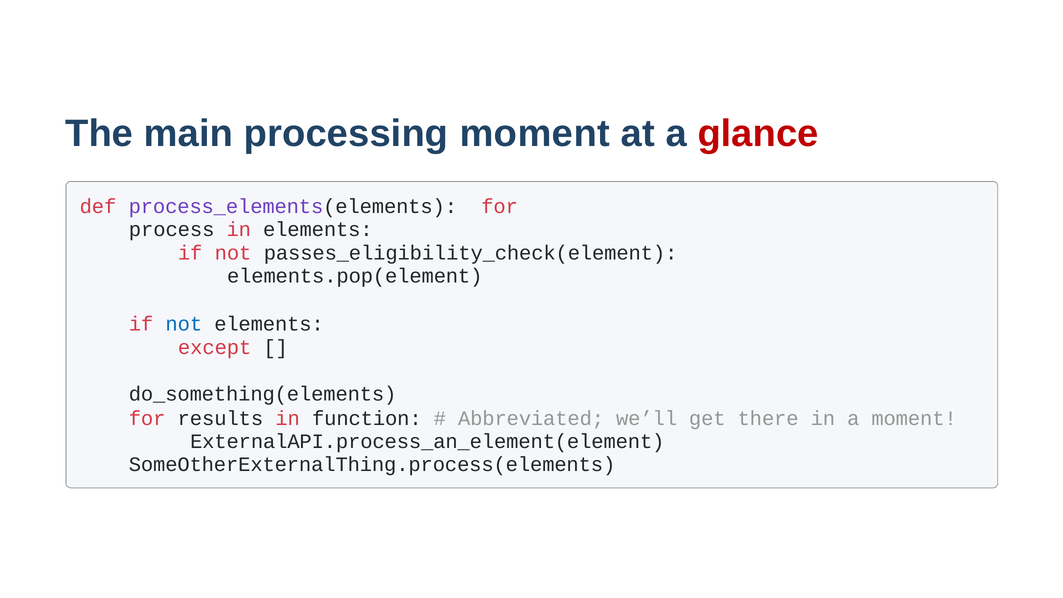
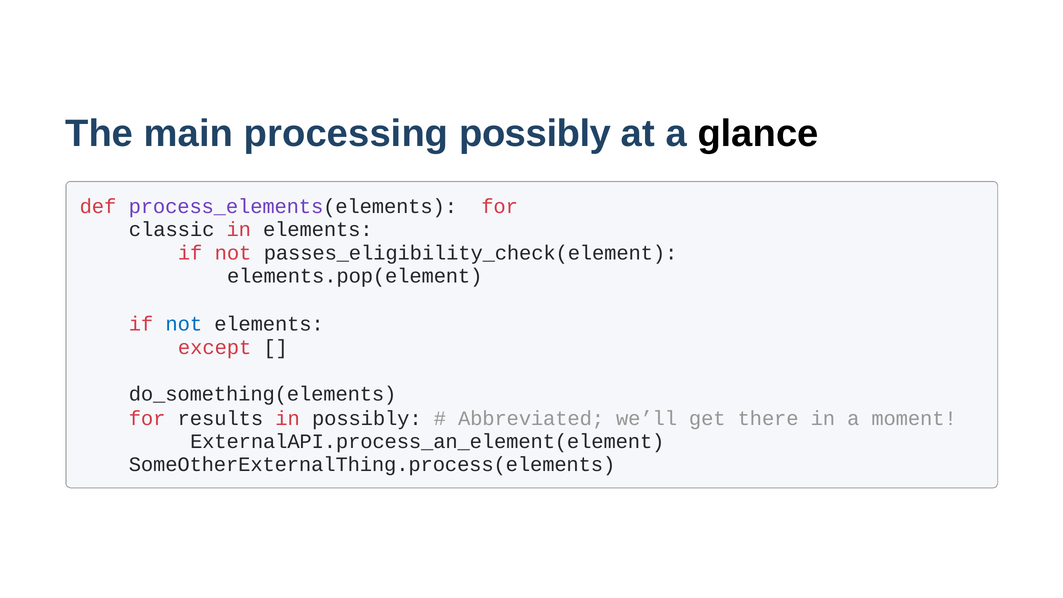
processing moment: moment -> possibly
glance colour: red -> black
process: process -> classic
in function: function -> possibly
